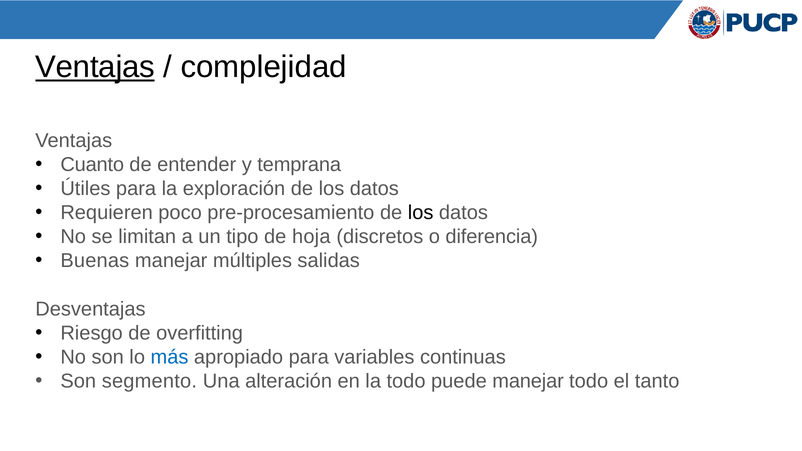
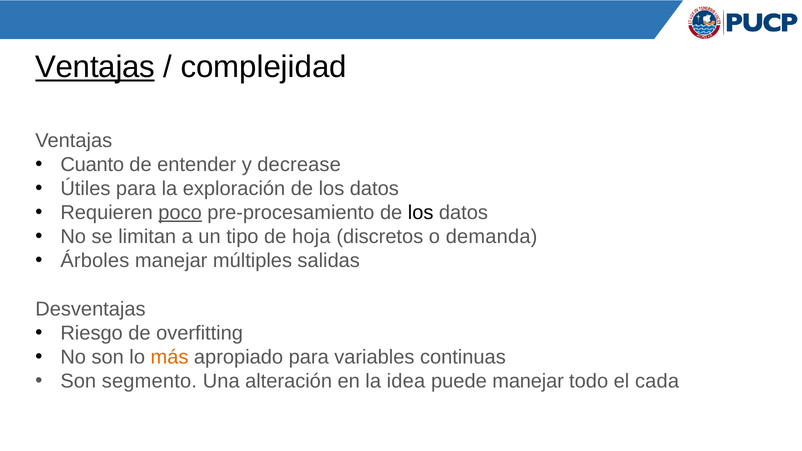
temprana: temprana -> decrease
poco underline: none -> present
diferencia: diferencia -> demanda
Buenas: Buenas -> Árboles
más colour: blue -> orange
la todo: todo -> idea
tanto: tanto -> cada
